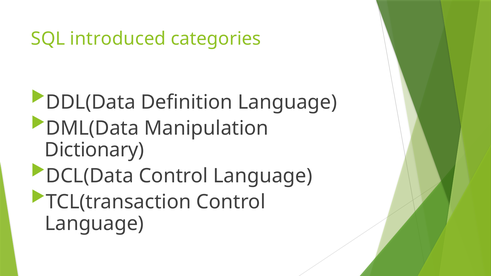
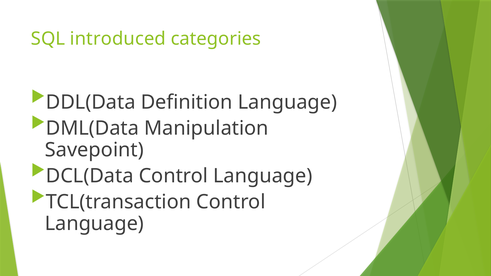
Dictionary: Dictionary -> Savepoint
